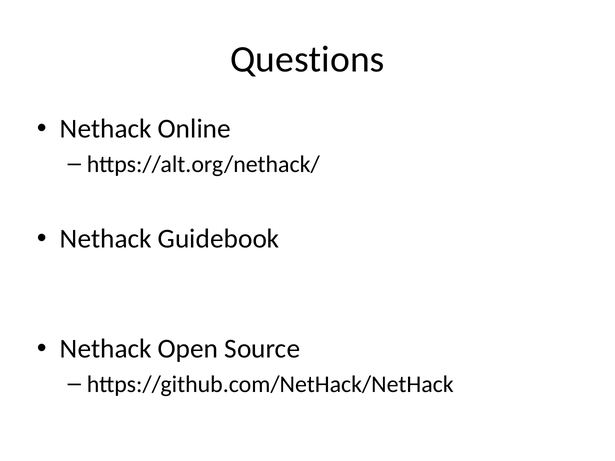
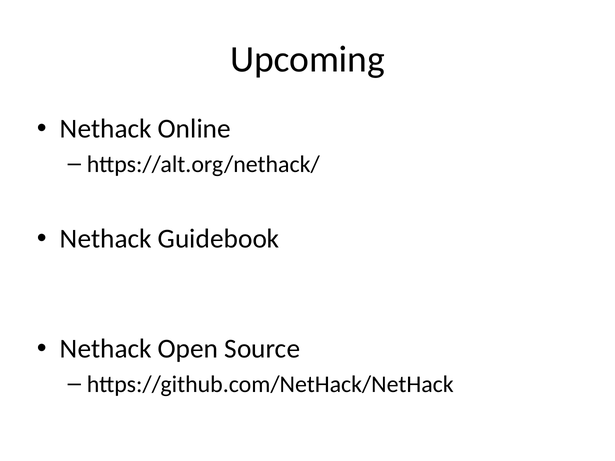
Questions: Questions -> Upcoming
